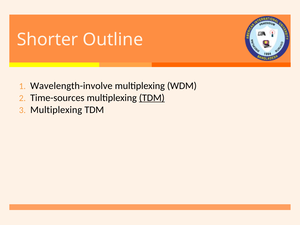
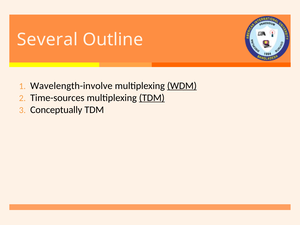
Shorter: Shorter -> Several
WDM underline: none -> present
Multiplexing at (56, 110): Multiplexing -> Conceptually
